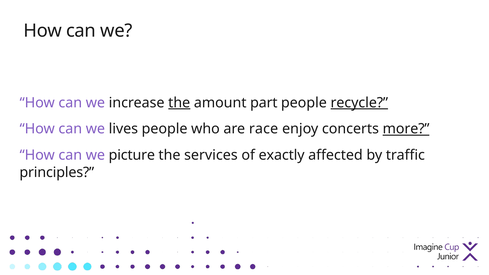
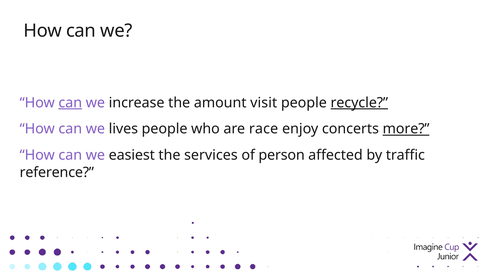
can at (70, 103) underline: none -> present
the at (179, 103) underline: present -> none
part: part -> visit
picture: picture -> easiest
exactly: exactly -> person
principles: principles -> reference
